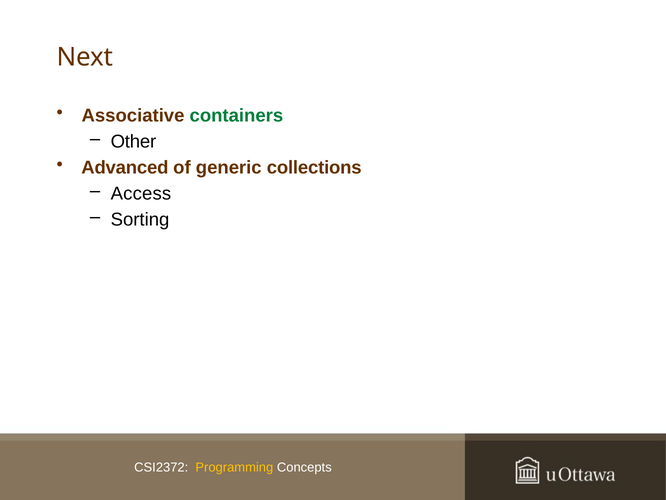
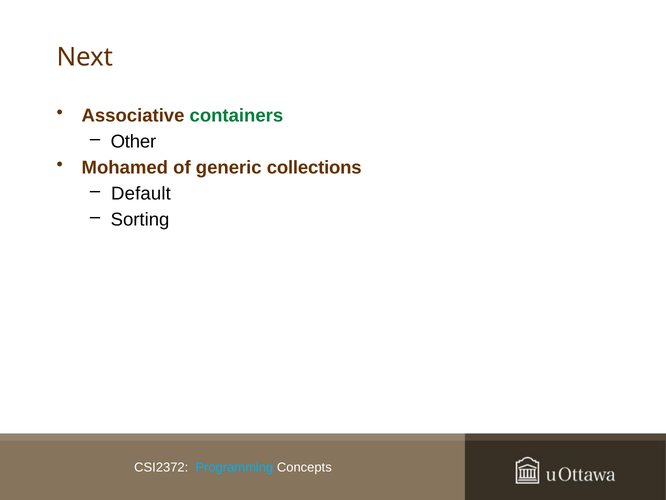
Advanced: Advanced -> Mohamed
Access: Access -> Default
Programming colour: yellow -> light blue
